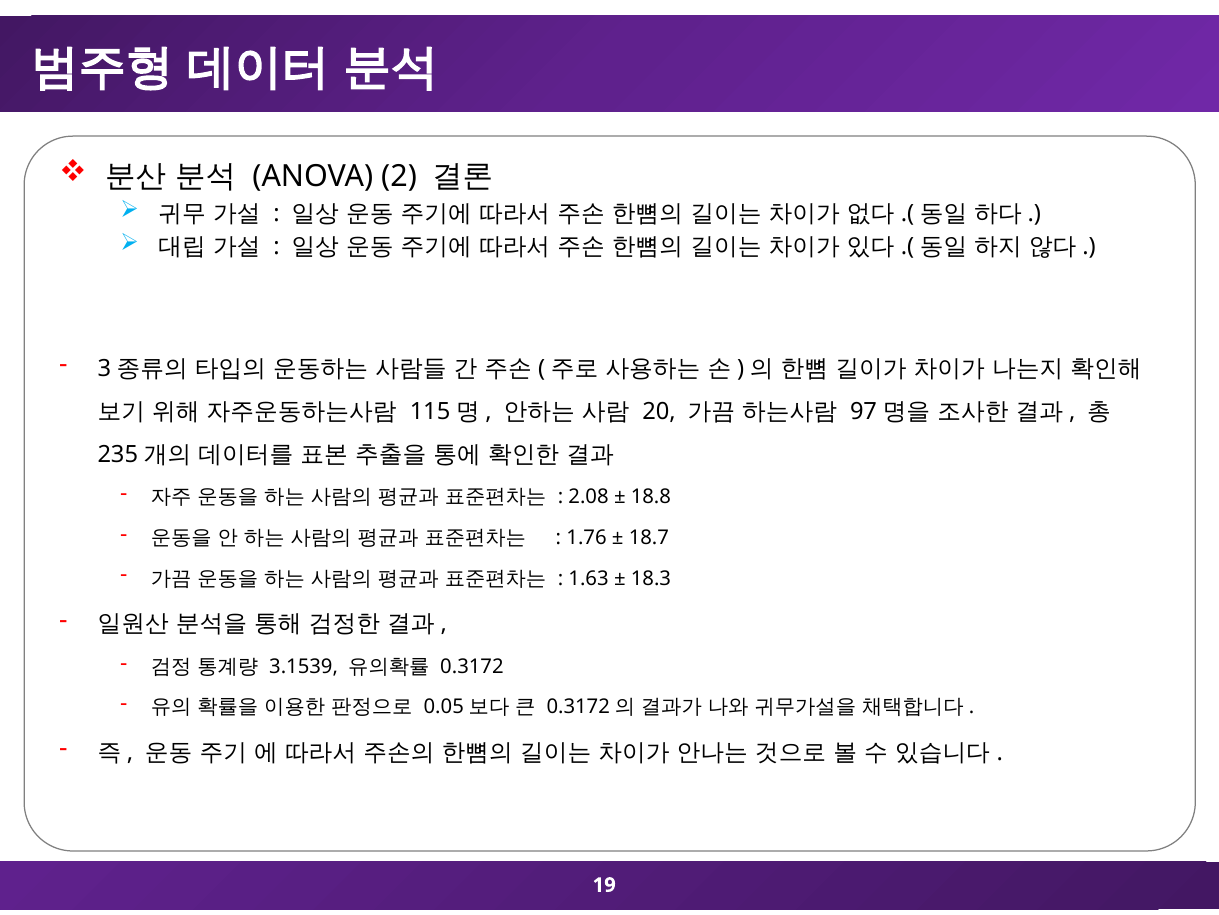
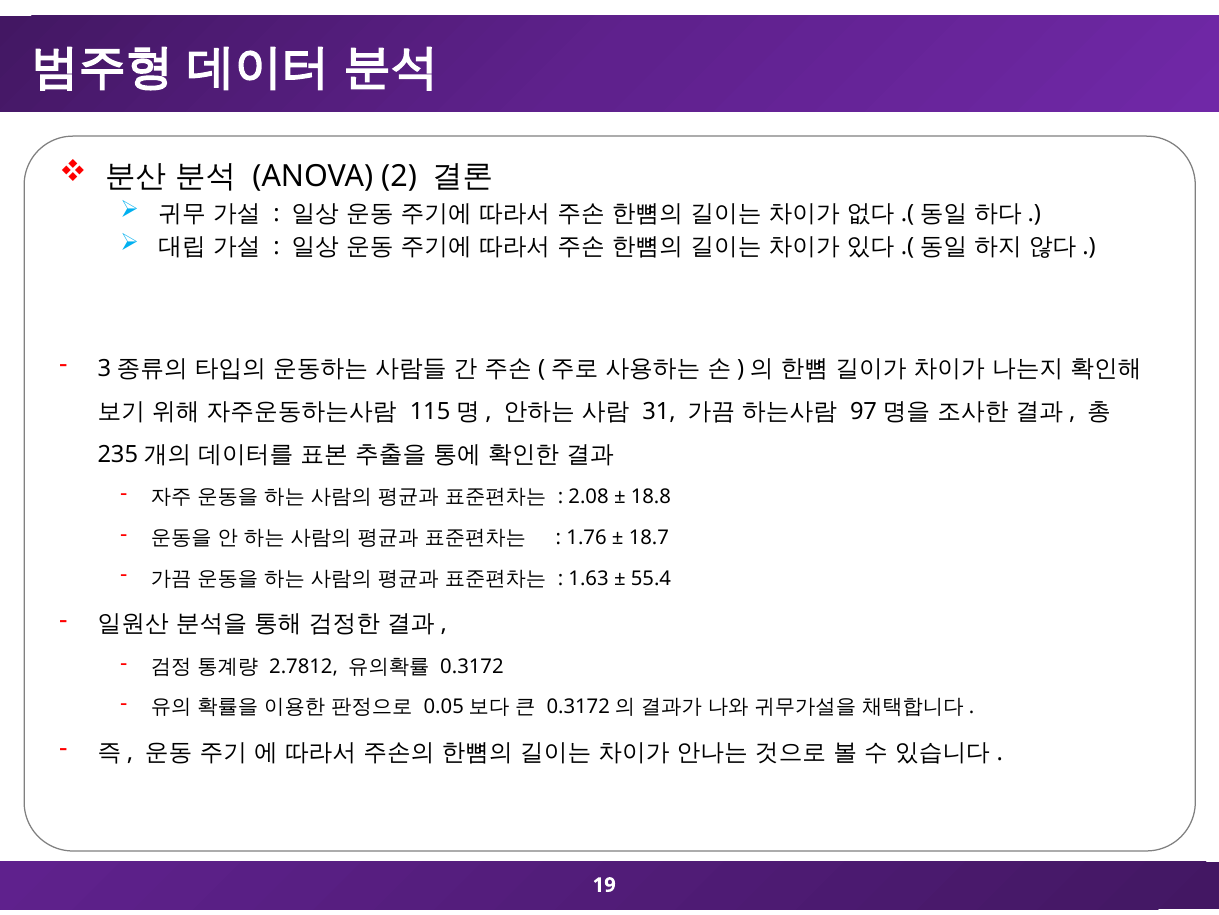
20: 20 -> 31
18.3: 18.3 -> 55.4
3.1539: 3.1539 -> 2.7812
